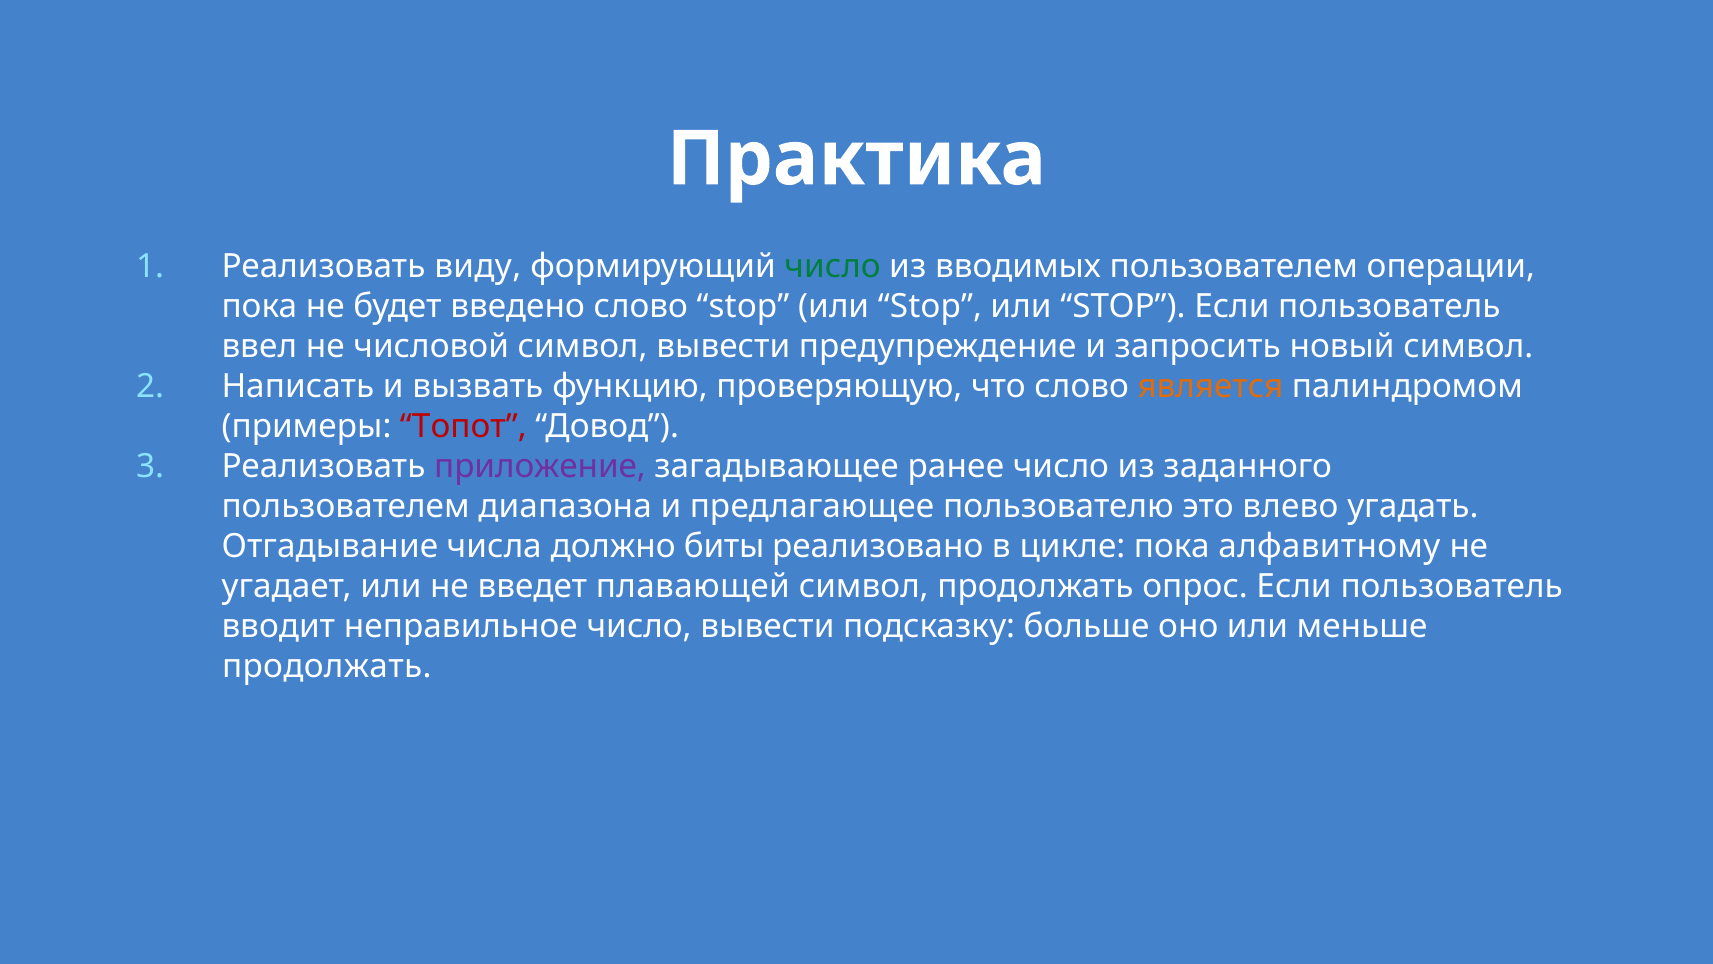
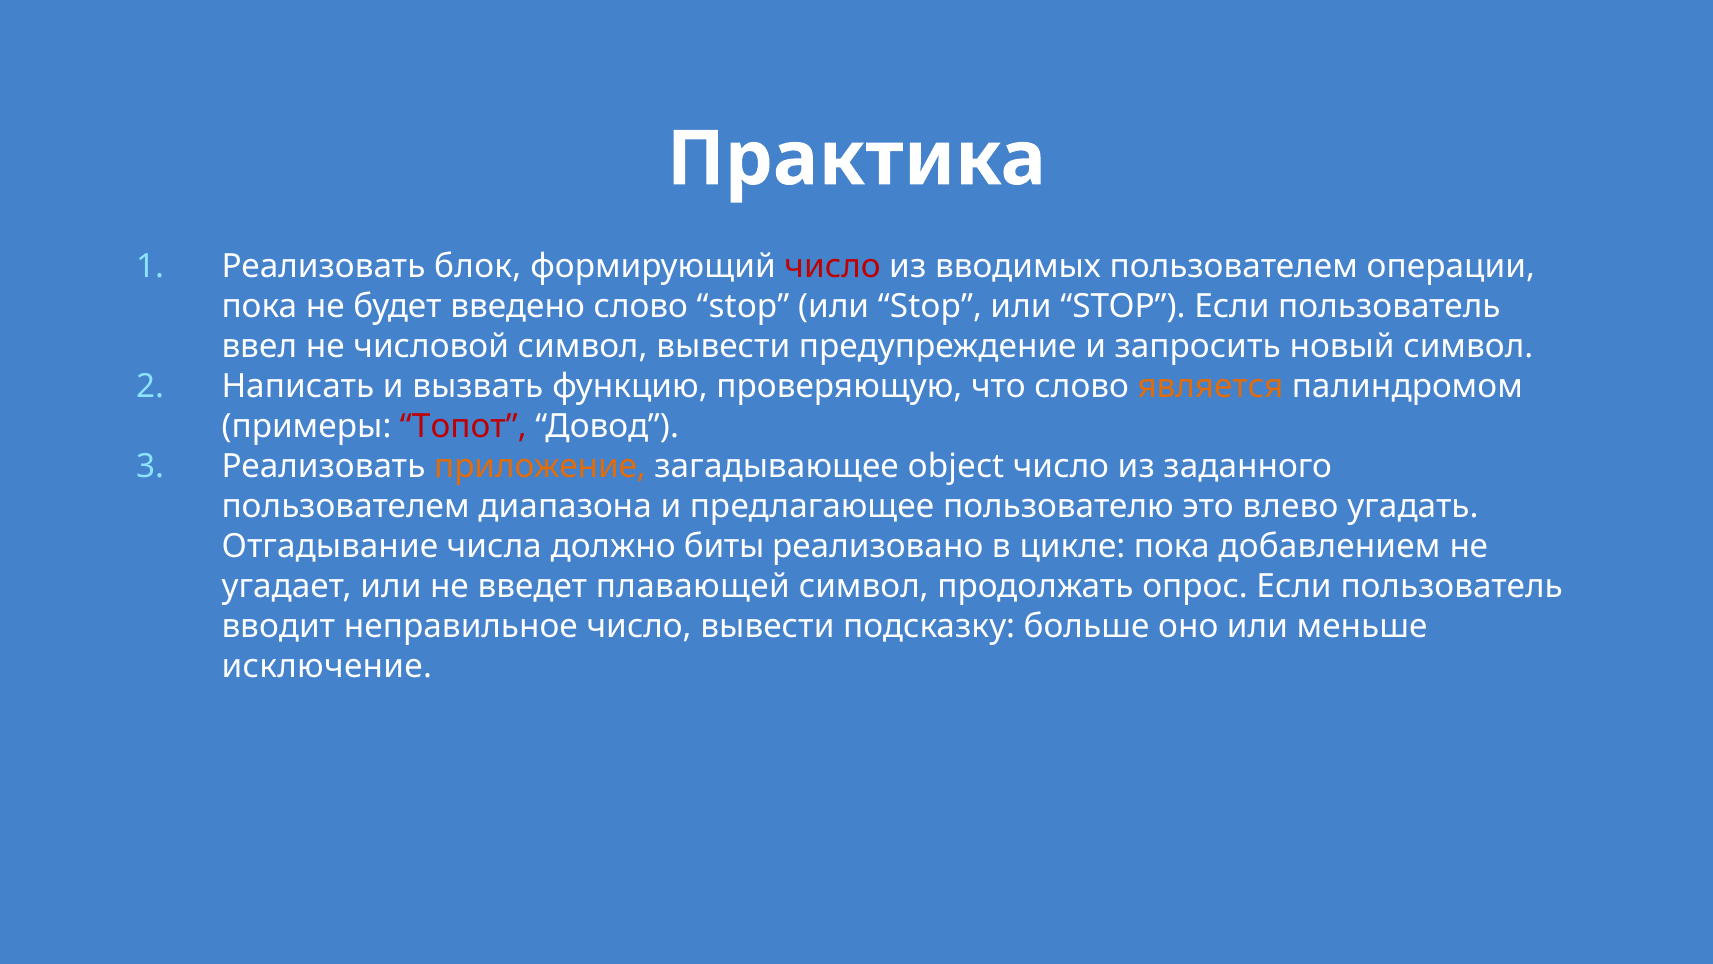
виду: виду -> блок
число at (833, 267) colour: green -> red
приложение colour: purple -> orange
ранее: ранее -> object
алфавитному: алфавитному -> добавлением
продолжать at (327, 667): продолжать -> исключение
